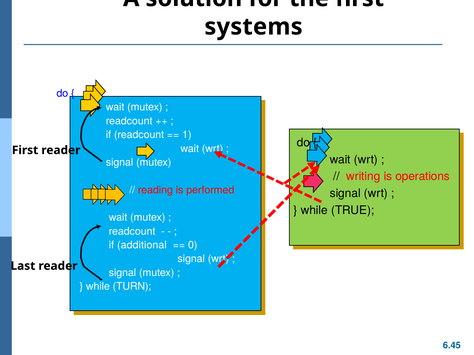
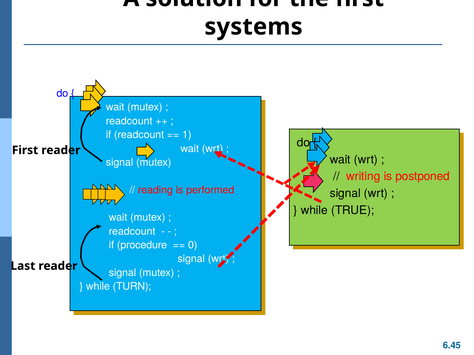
operations: operations -> postponed
additional: additional -> procedure
